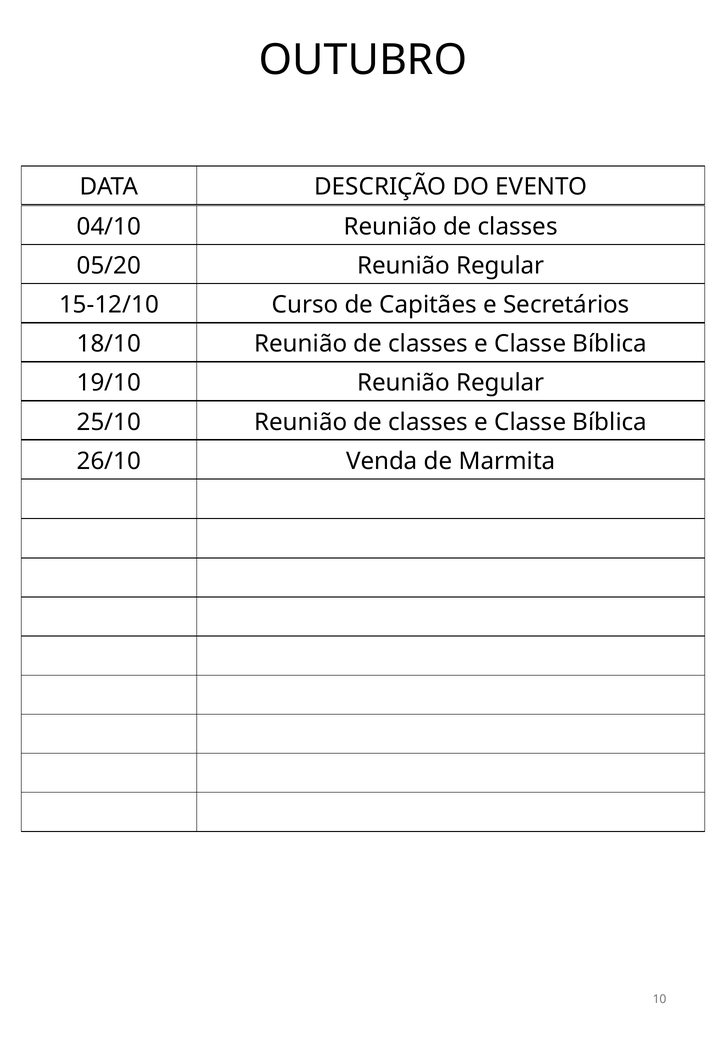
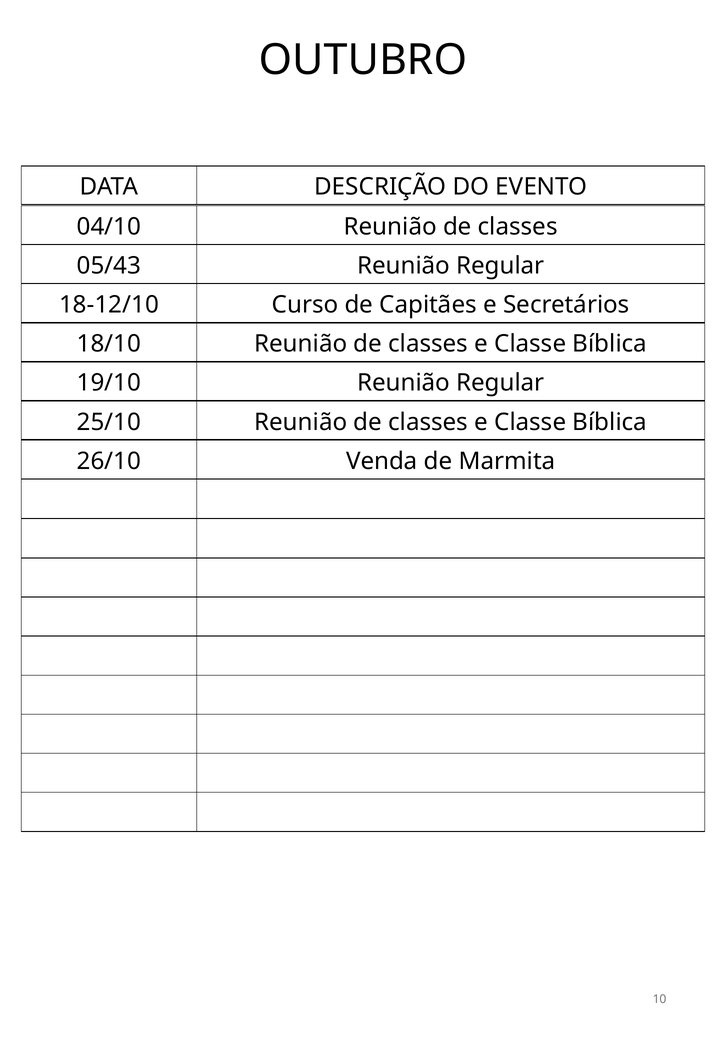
05/20: 05/20 -> 05/43
15-12/10: 15-12/10 -> 18-12/10
